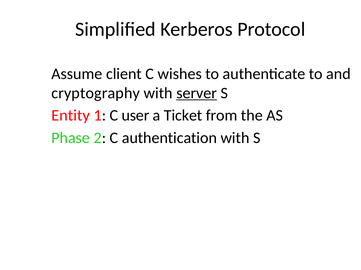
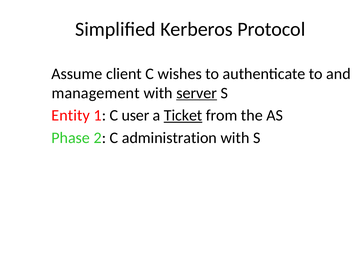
cryptography: cryptography -> management
Ticket underline: none -> present
authentication: authentication -> administration
